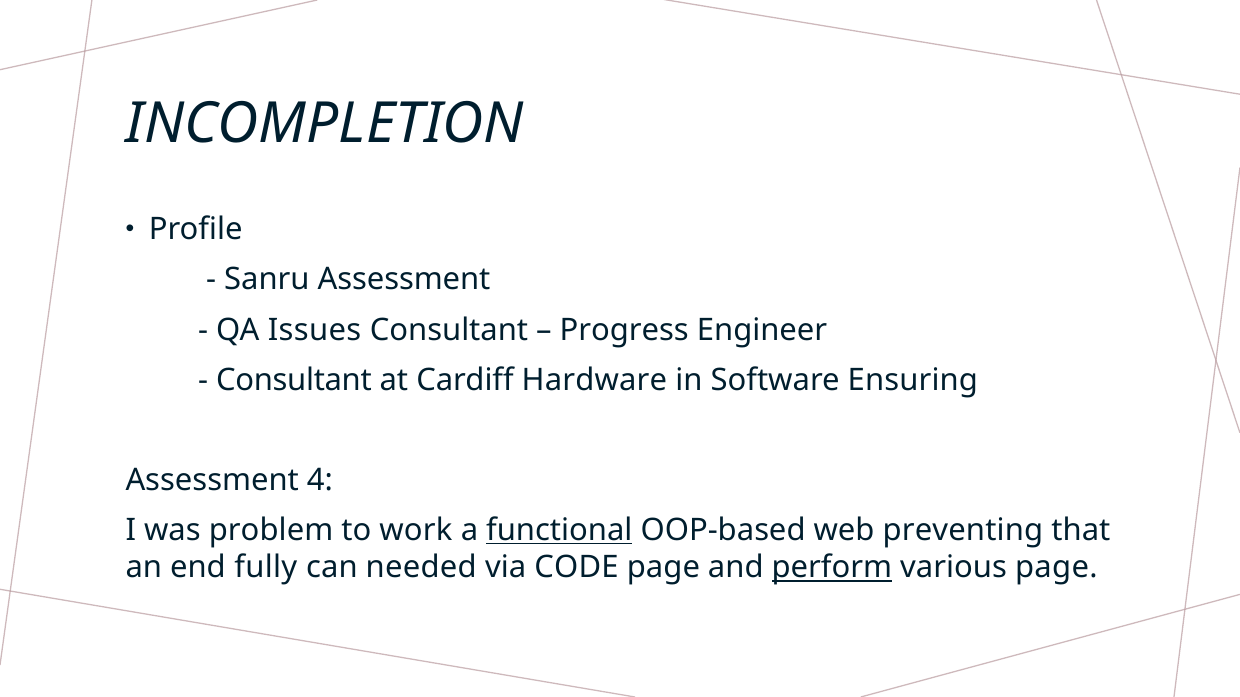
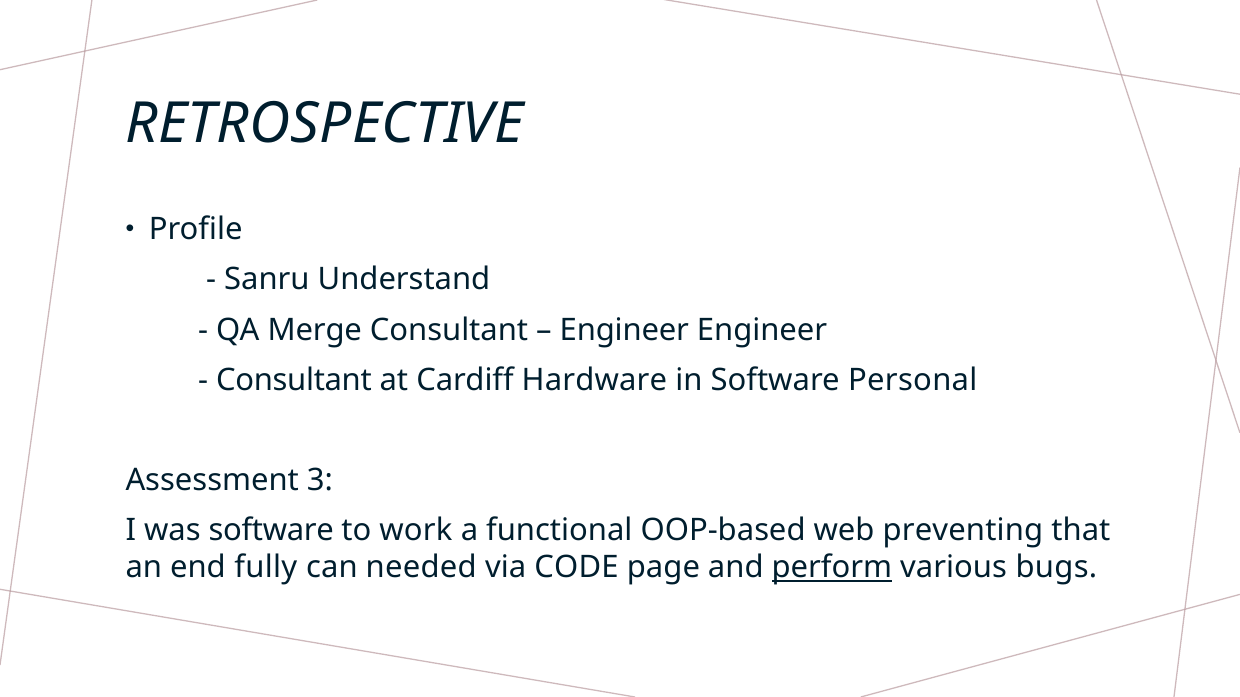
INCOMPLETION: INCOMPLETION -> RETROSPECTIVE
Sanru Assessment: Assessment -> Understand
Issues: Issues -> Merge
Progress at (624, 330): Progress -> Engineer
Ensuring: Ensuring -> Personal
4: 4 -> 3
was problem: problem -> software
functional underline: present -> none
various page: page -> bugs
